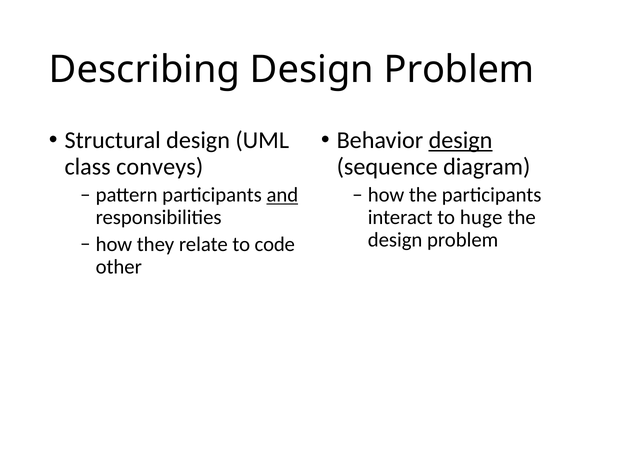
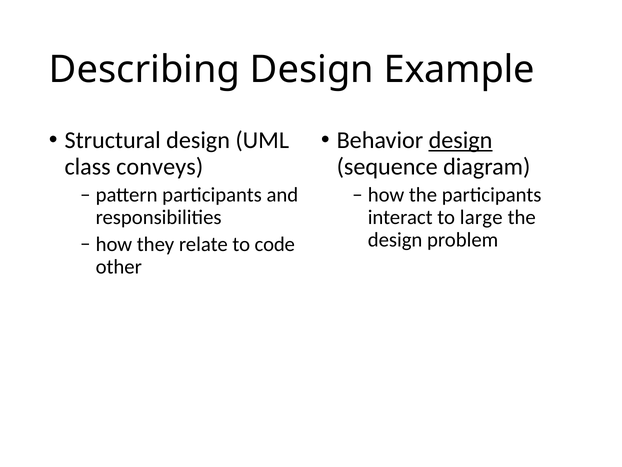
Describing Design Problem: Problem -> Example
and underline: present -> none
huge: huge -> large
